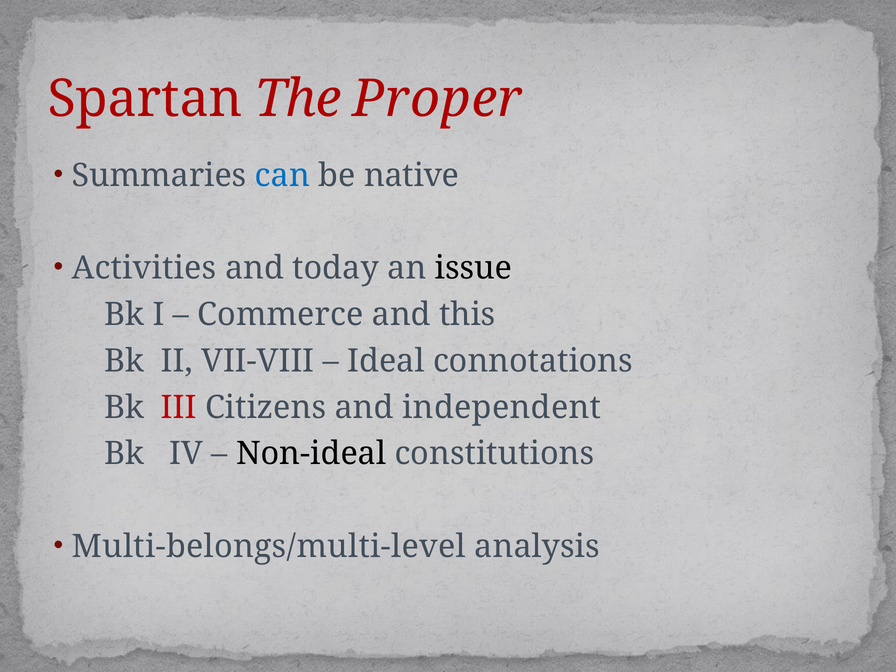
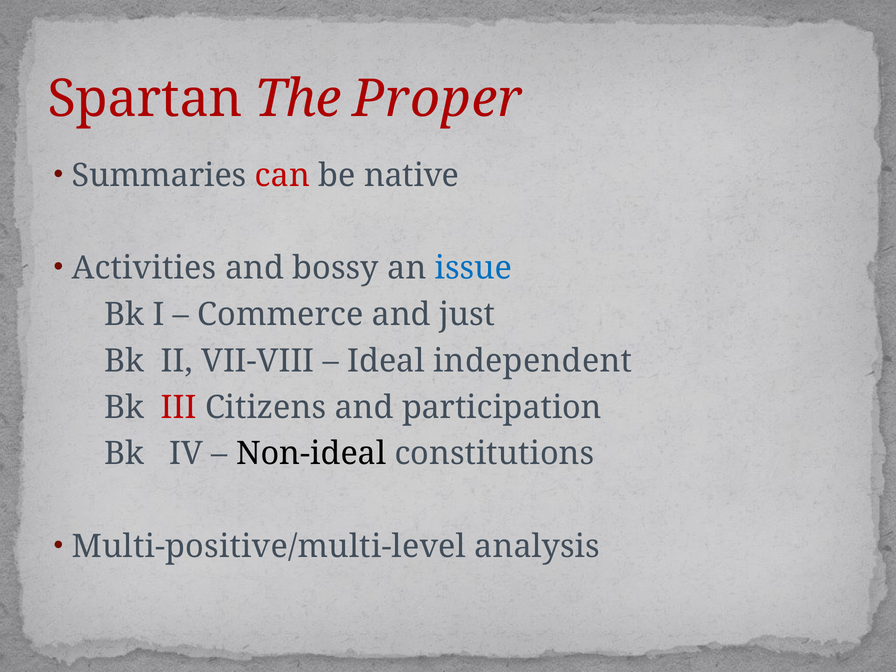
can colour: blue -> red
today: today -> bossy
issue colour: black -> blue
this: this -> just
connotations: connotations -> independent
independent: independent -> participation
Multi-belongs/multi-level: Multi-belongs/multi-level -> Multi-positive/multi-level
